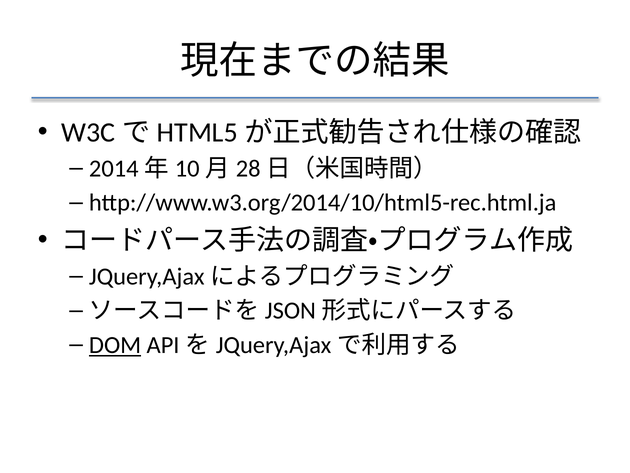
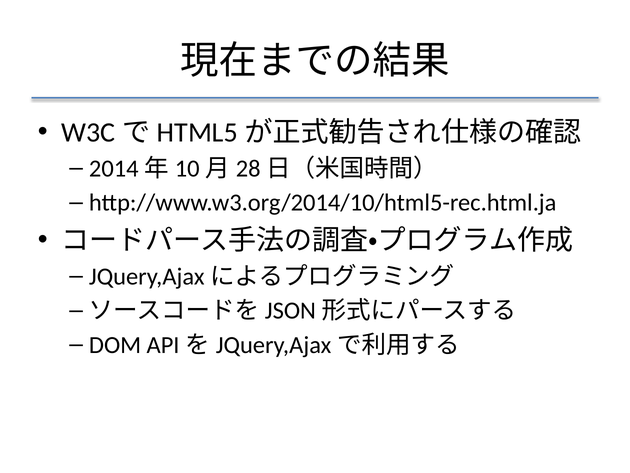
DOM underline: present -> none
